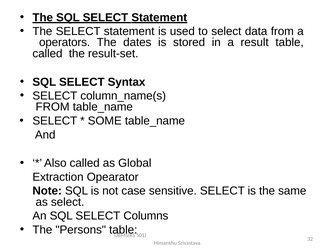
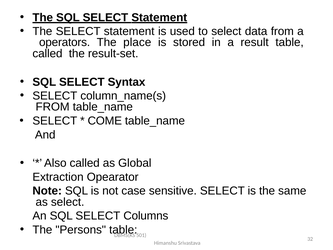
dates: dates -> place
SOME: SOME -> COME
